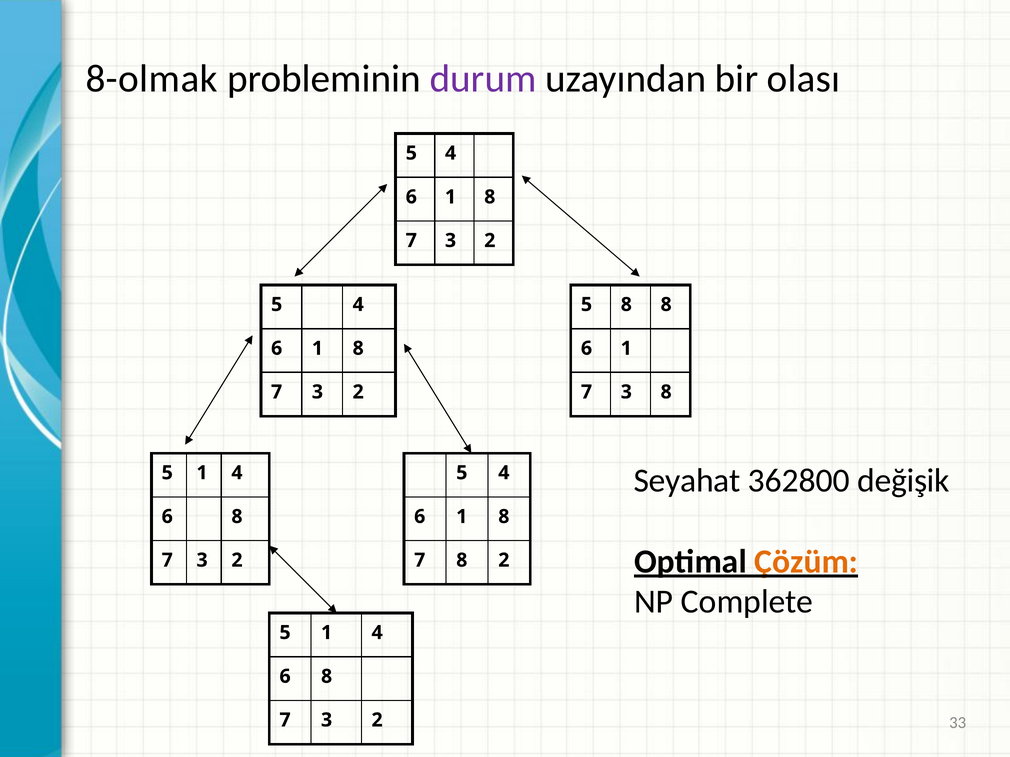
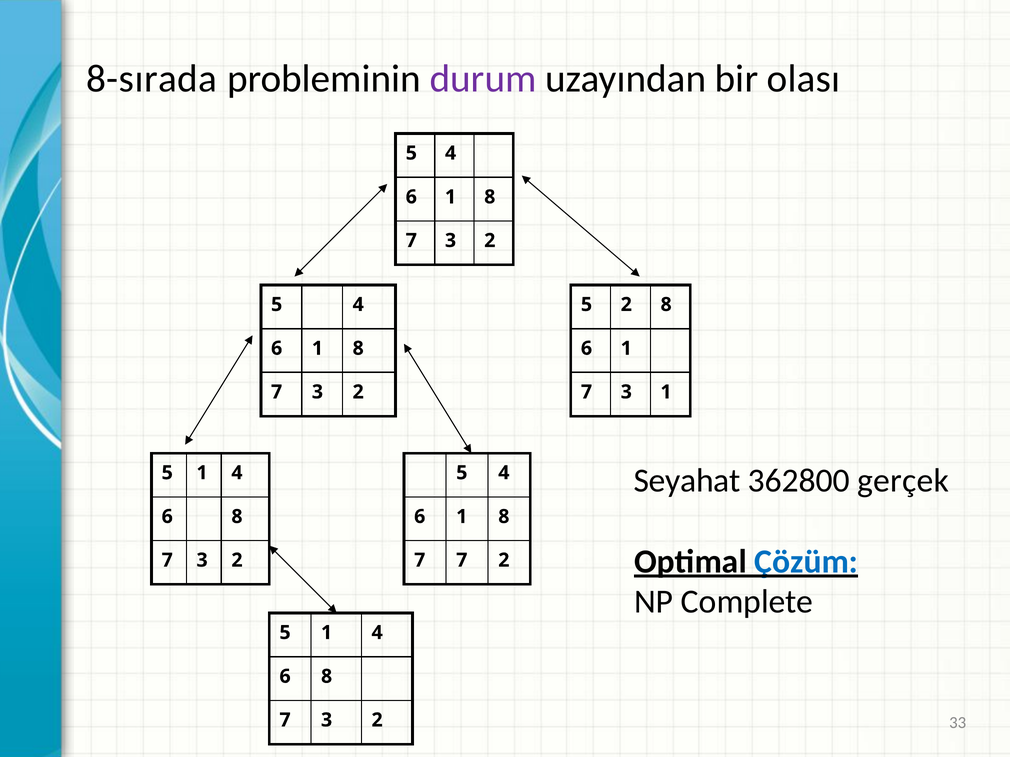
8-olmak: 8-olmak -> 8-sırada
5 8: 8 -> 2
3 8: 8 -> 1
değişik: değişik -> gerçek
Çözüm colour: orange -> blue
7 8: 8 -> 7
